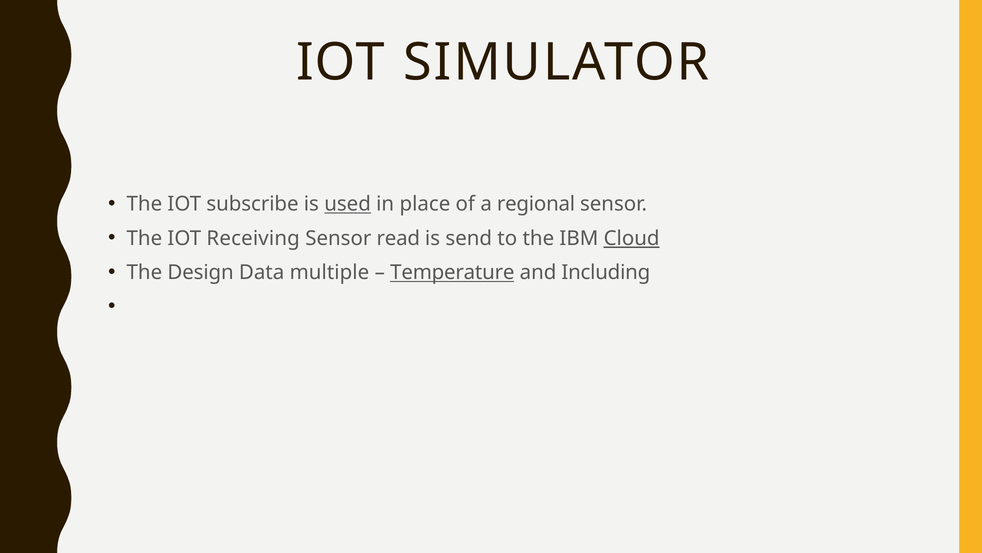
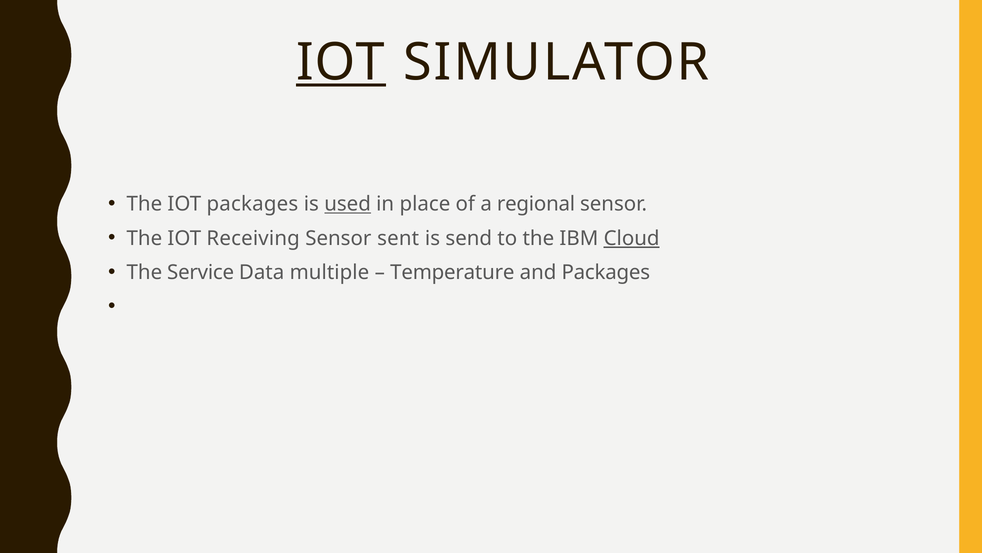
IOT at (341, 62) underline: none -> present
IOT subscribe: subscribe -> packages
read: read -> sent
Design: Design -> Service
Temperature underline: present -> none
and Including: Including -> Packages
